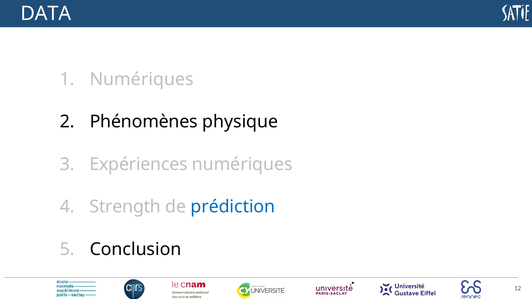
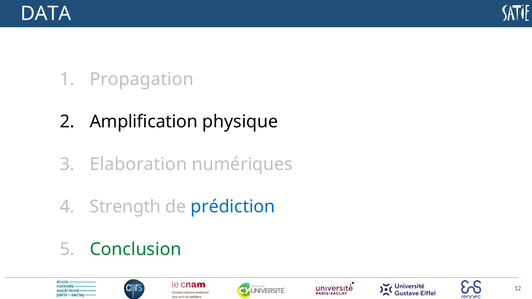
Numériques at (142, 79): Numériques -> Propagation
Phénomènes: Phénomènes -> Amplification
Expériences: Expériences -> Elaboration
Conclusion colour: black -> green
